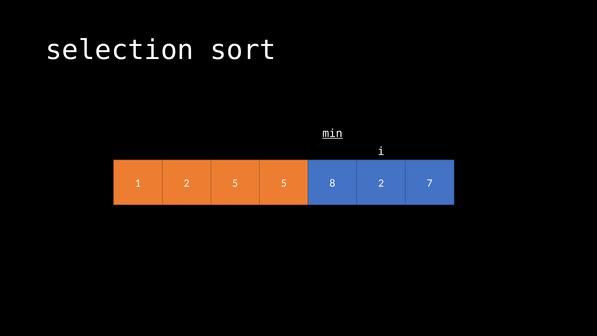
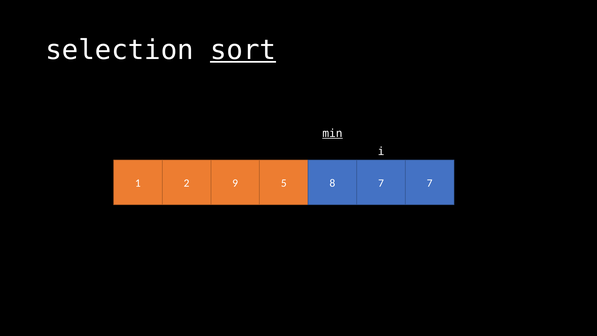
sort underline: none -> present
2 5: 5 -> 9
8 2: 2 -> 7
